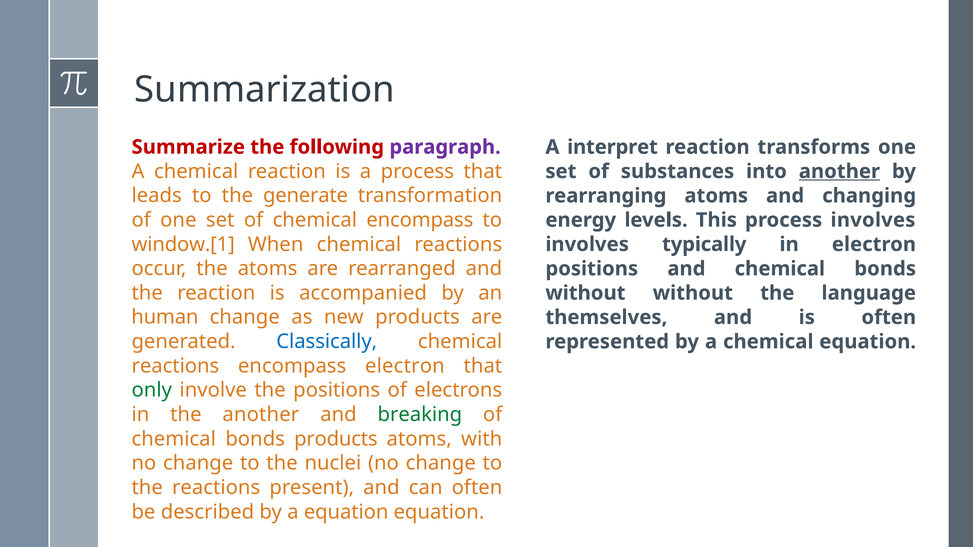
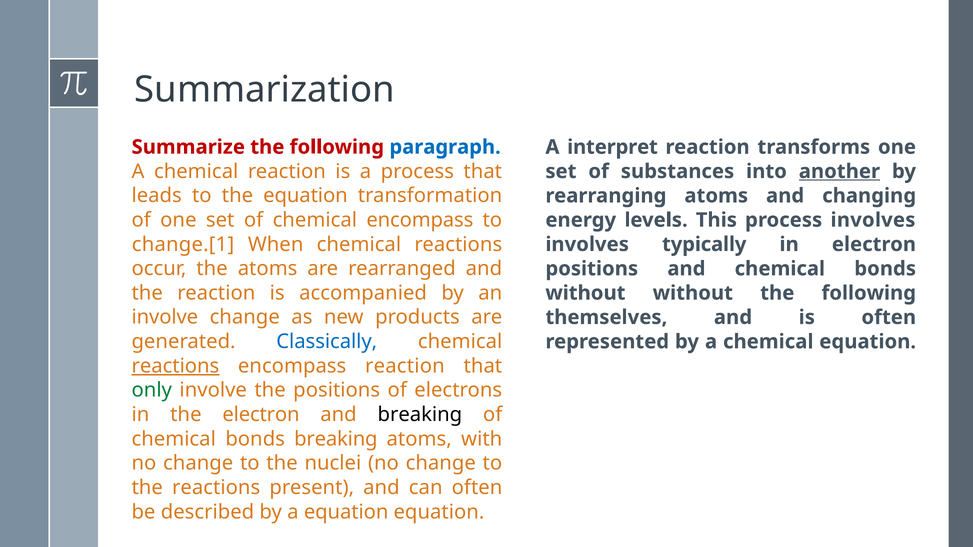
paragraph colour: purple -> blue
the generate: generate -> equation
window.[1: window.[1 -> change.[1
language at (869, 293): language -> following
human at (165, 318): human -> involve
reactions at (175, 366) underline: none -> present
encompass electron: electron -> reaction
the another: another -> electron
breaking at (420, 415) colour: green -> black
bonds products: products -> breaking
